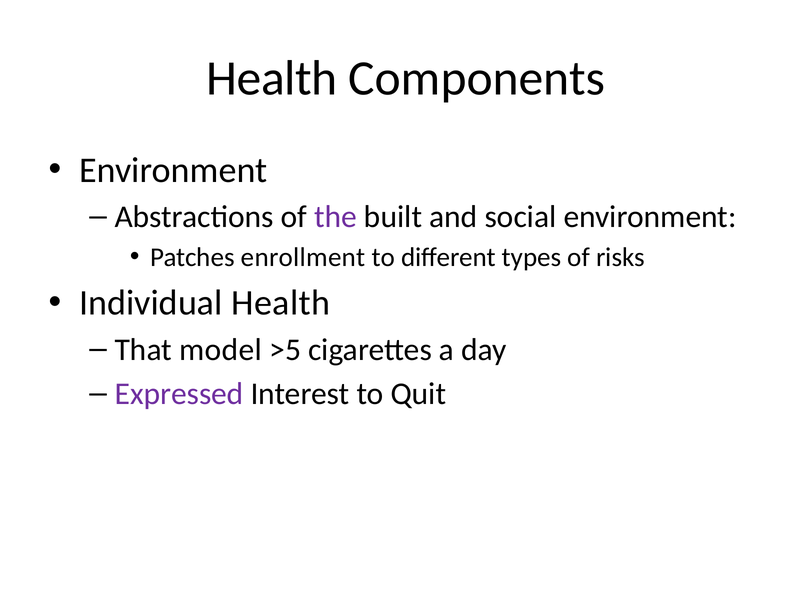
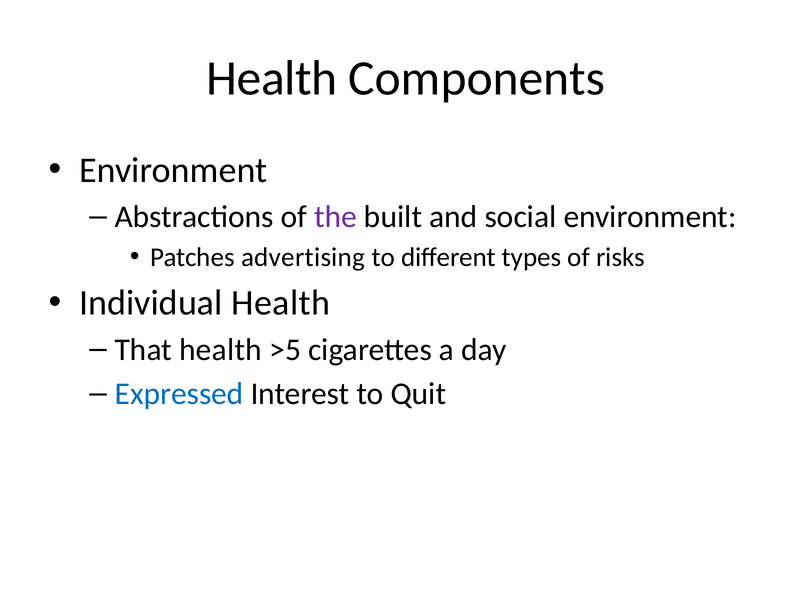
enrollment: enrollment -> advertising
That model: model -> health
Expressed colour: purple -> blue
